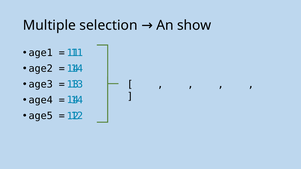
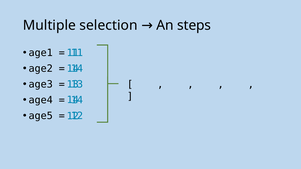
show: show -> steps
